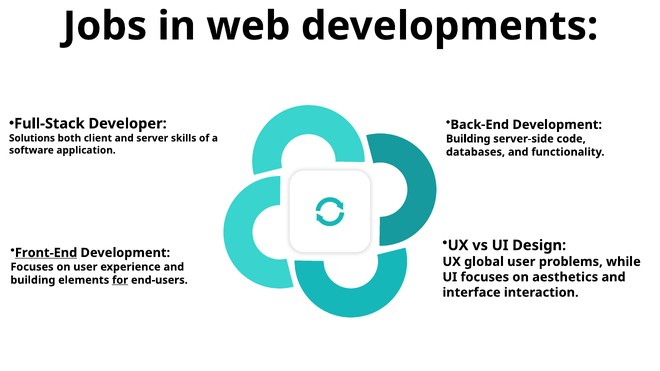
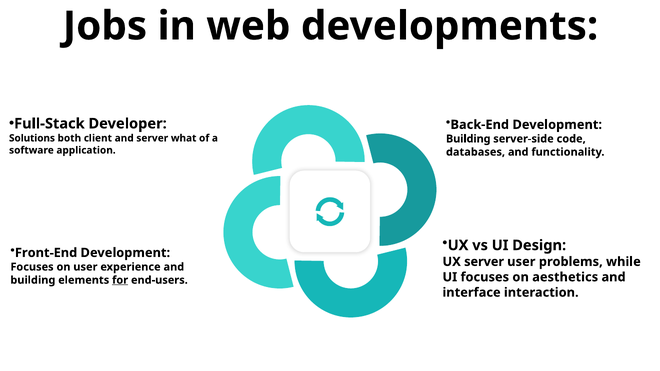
skills: skills -> what
Front-End at (46, 253) underline: present -> none
UX global: global -> server
